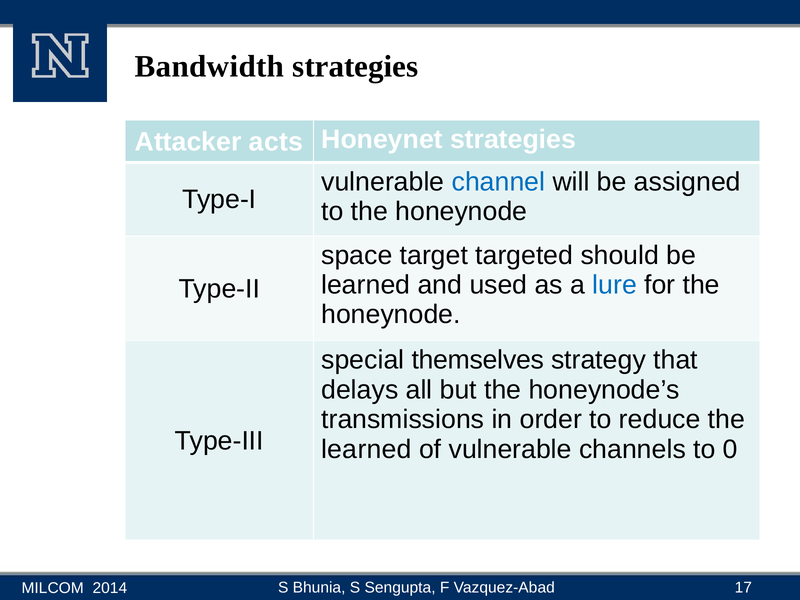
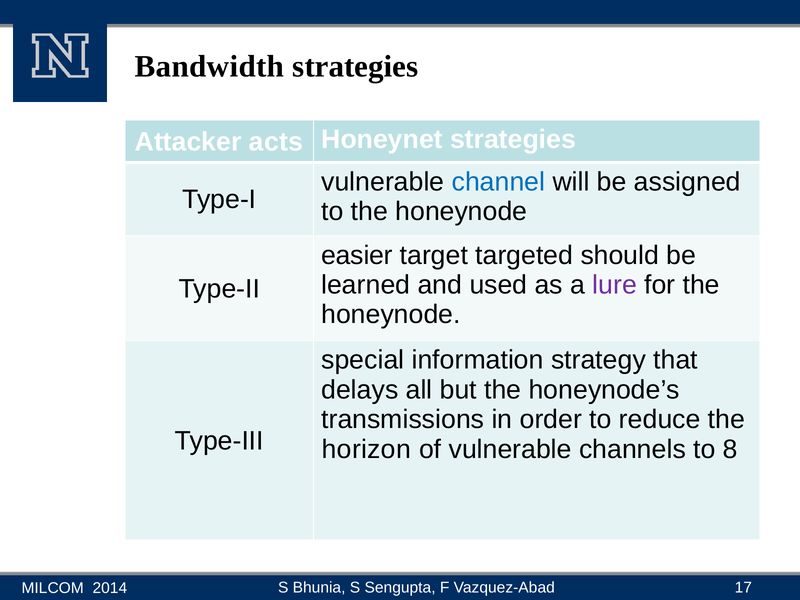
space: space -> easier
lure colour: blue -> purple
themselves: themselves -> information
learned at (366, 449): learned -> horizon
0: 0 -> 8
